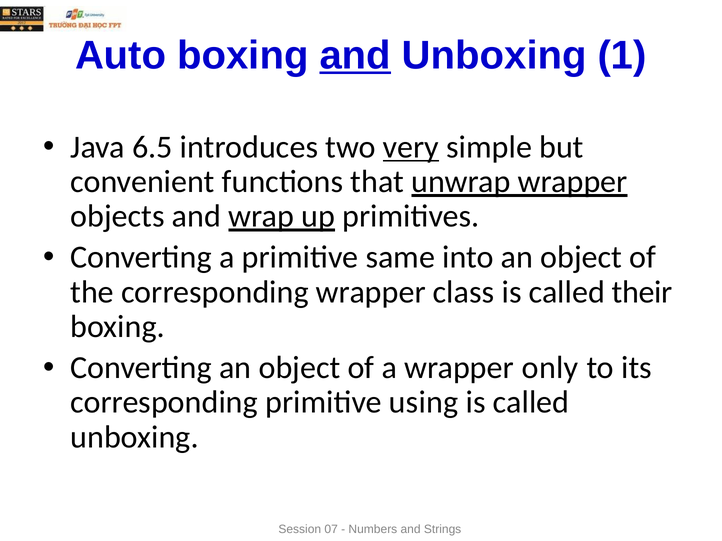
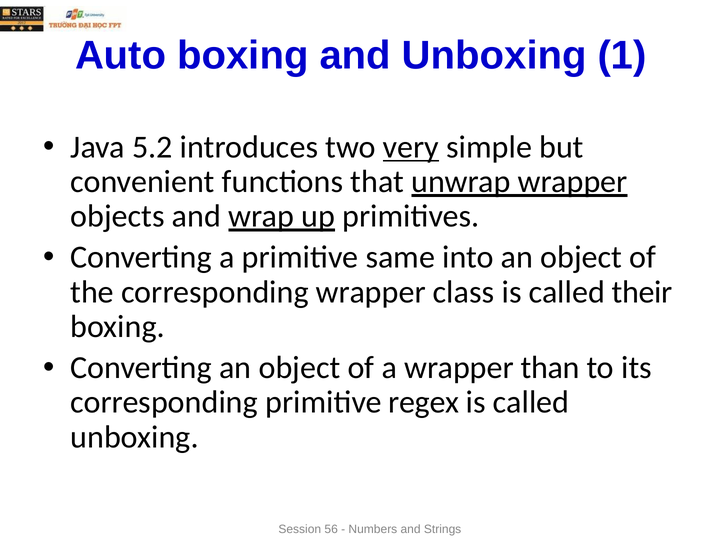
and at (355, 56) underline: present -> none
6.5: 6.5 -> 5.2
only: only -> than
using: using -> regex
07: 07 -> 56
